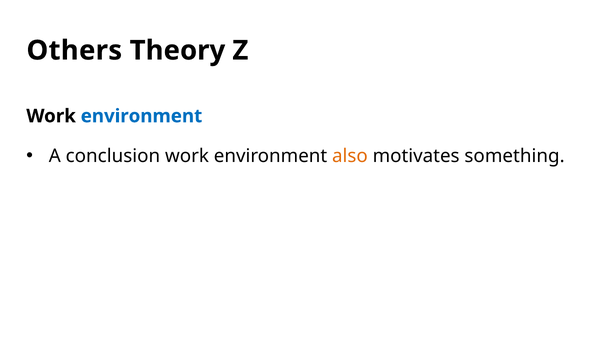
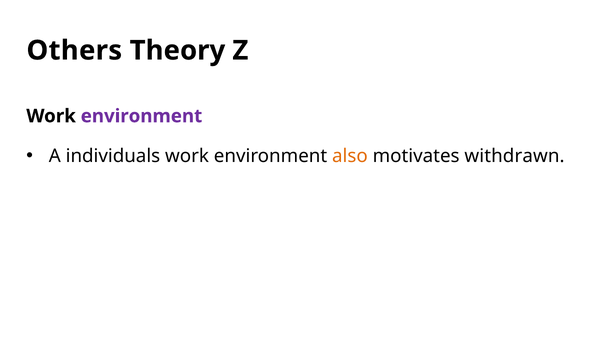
environment at (141, 116) colour: blue -> purple
conclusion: conclusion -> individuals
something: something -> withdrawn
